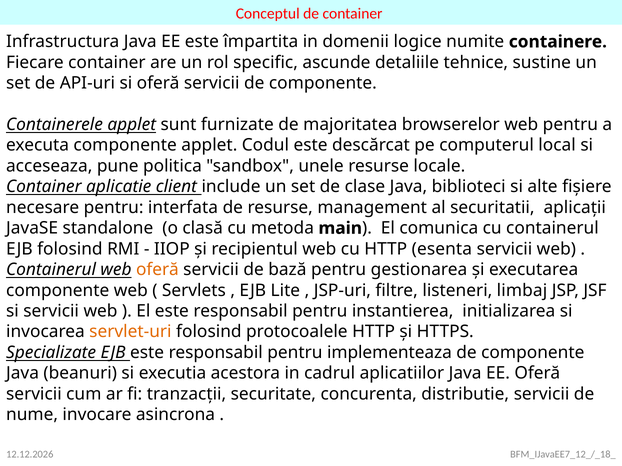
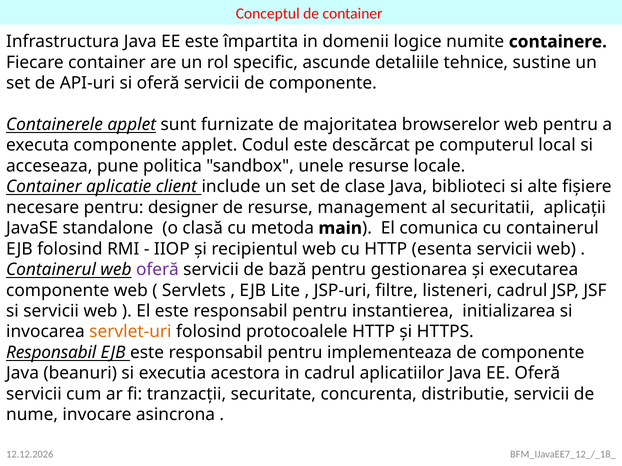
interfata: interfata -> designer
oferă at (157, 270) colour: orange -> purple
listeneri limbaj: limbaj -> cadrul
Specializate at (51, 353): Specializate -> Responsabil
